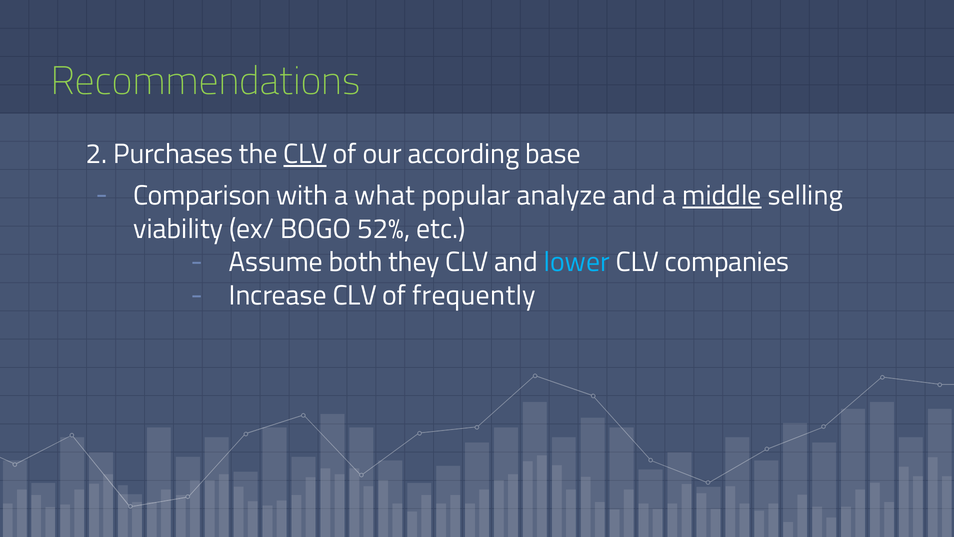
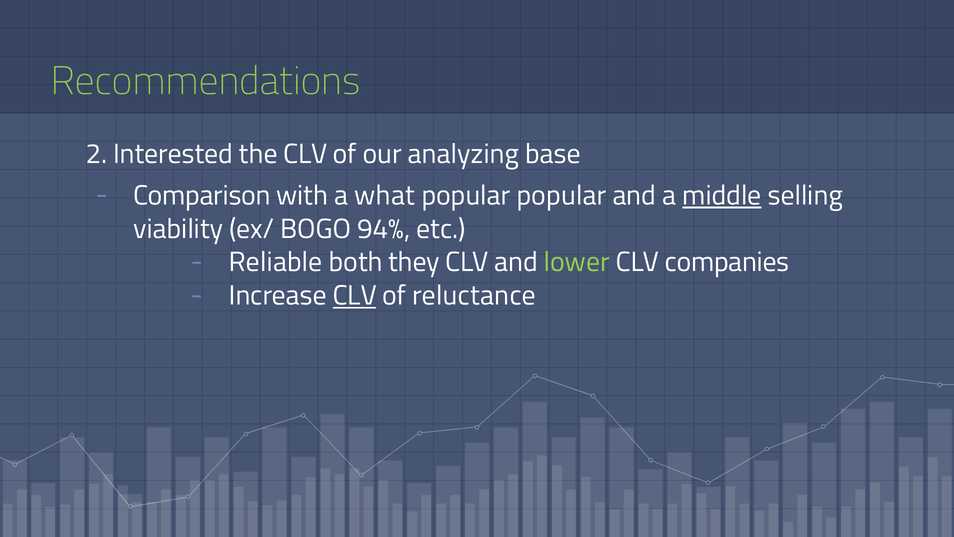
Purchases: Purchases -> Interested
CLV at (305, 154) underline: present -> none
according: according -> analyzing
popular analyze: analyze -> popular
52%: 52% -> 94%
Assume: Assume -> Reliable
lower colour: light blue -> light green
CLV at (355, 295) underline: none -> present
frequently: frequently -> reluctance
